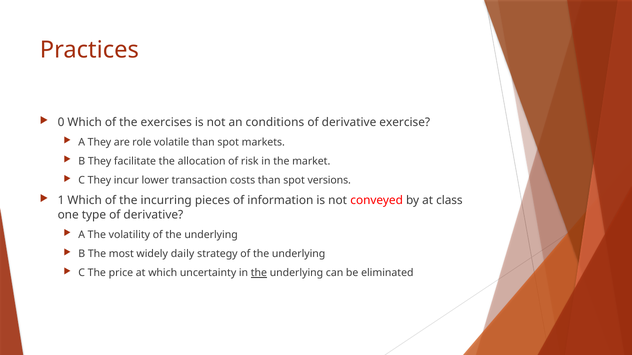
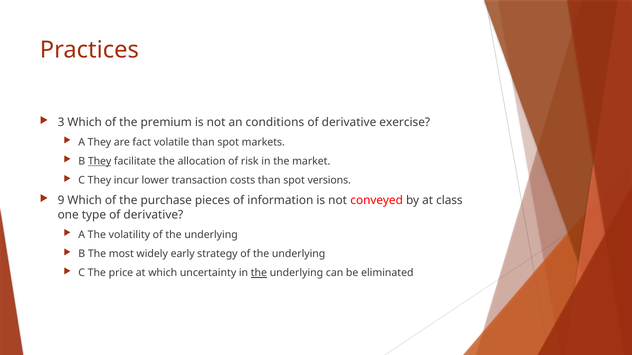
0: 0 -> 3
exercises: exercises -> premium
role: role -> fact
They at (100, 161) underline: none -> present
1: 1 -> 9
incurring: incurring -> purchase
daily: daily -> early
